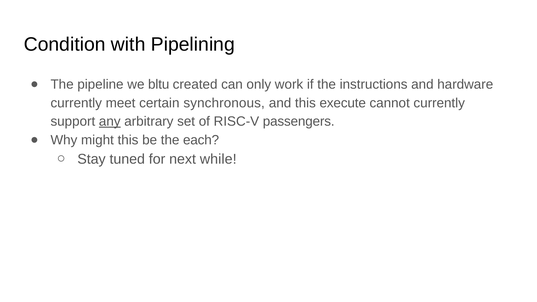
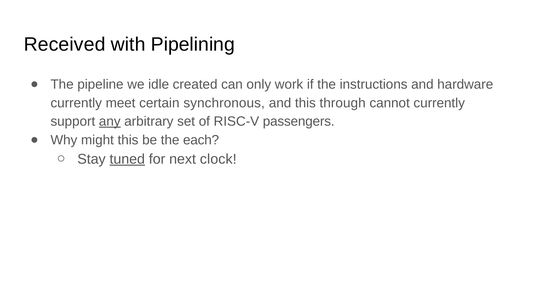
Condition: Condition -> Received
bltu: bltu -> idle
execute: execute -> through
tuned underline: none -> present
while: while -> clock
